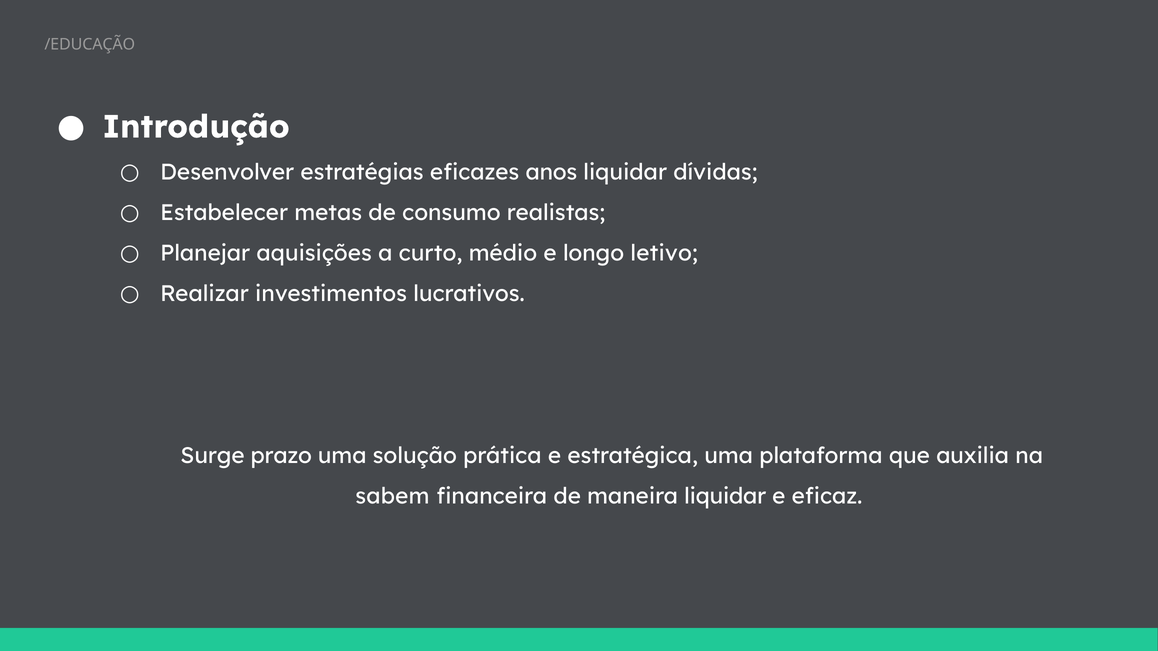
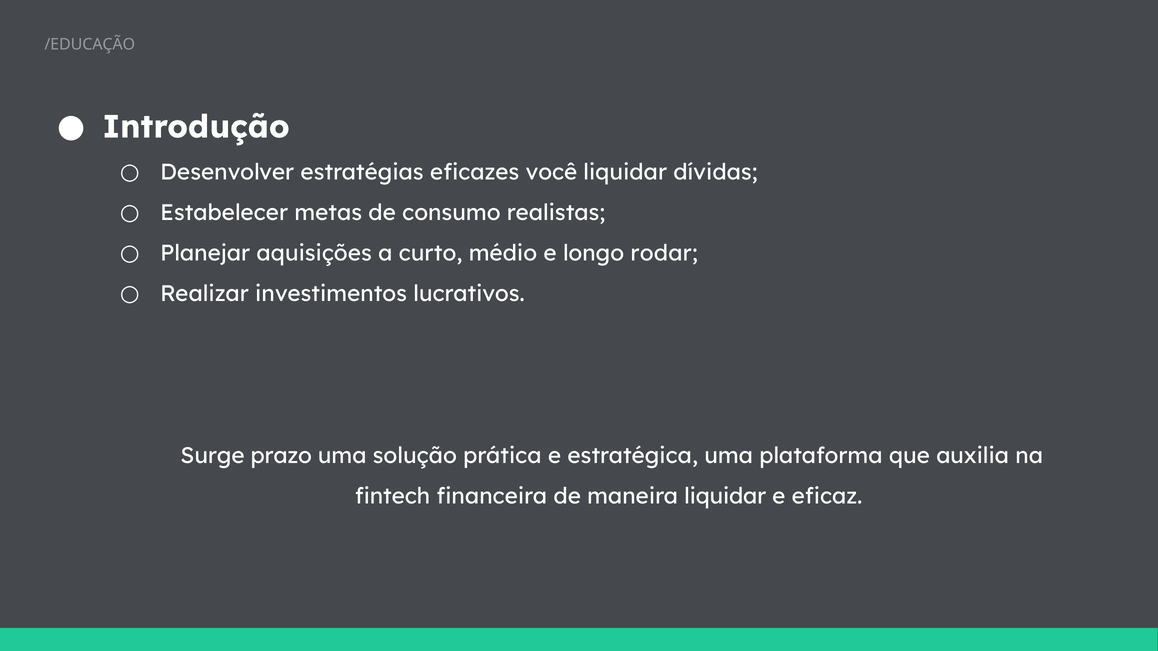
anos: anos -> você
letivo: letivo -> rodar
sabem: sabem -> fintech
